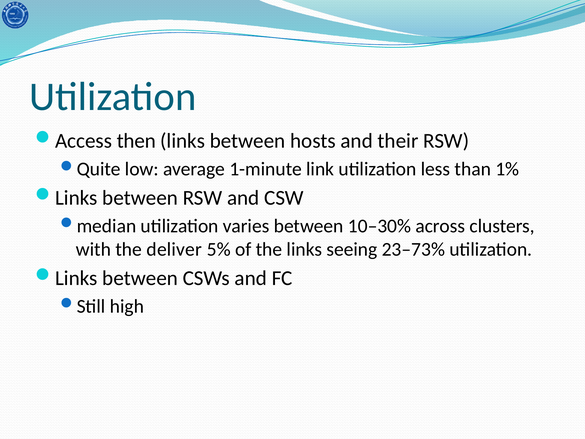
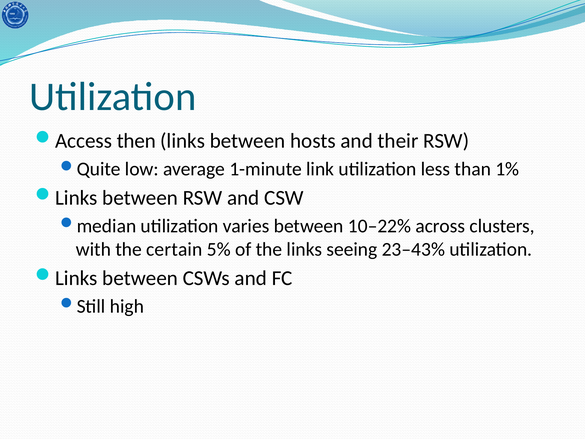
10–30%: 10–30% -> 10–22%
deliver: deliver -> certain
23–73%: 23–73% -> 23–43%
